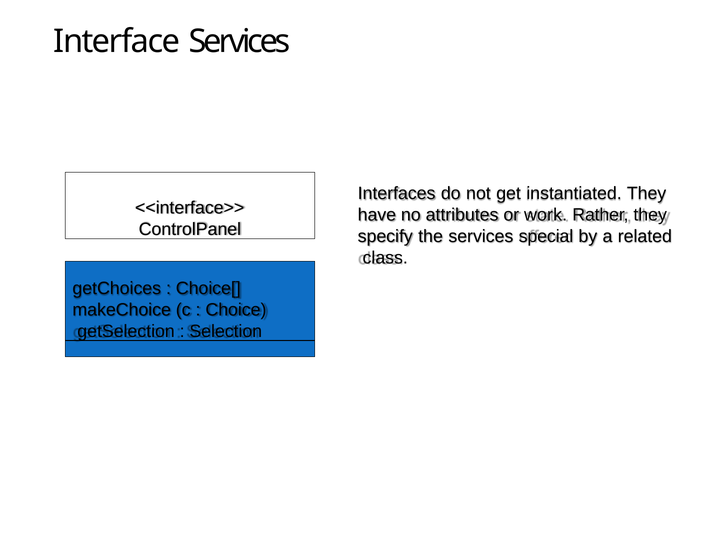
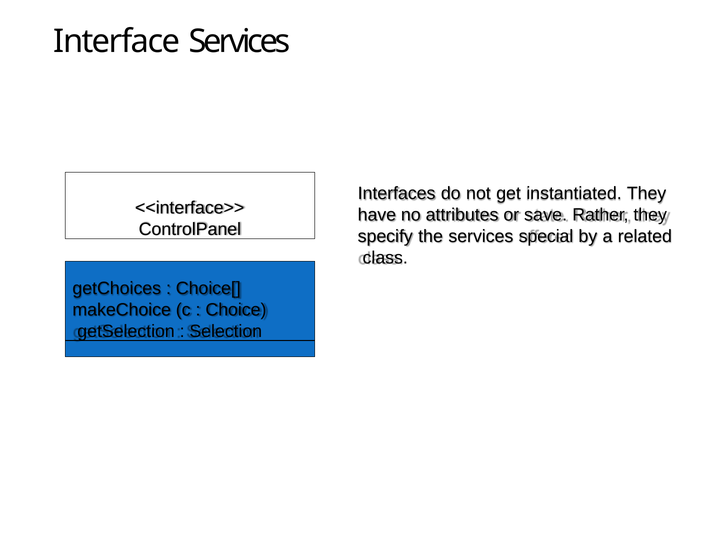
work: work -> save
